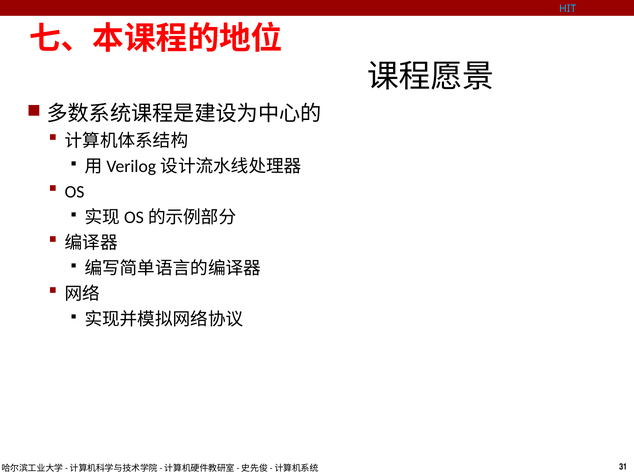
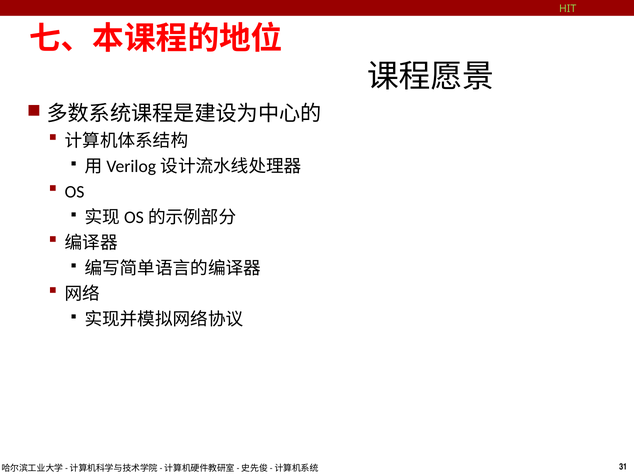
HIT colour: light blue -> light green
